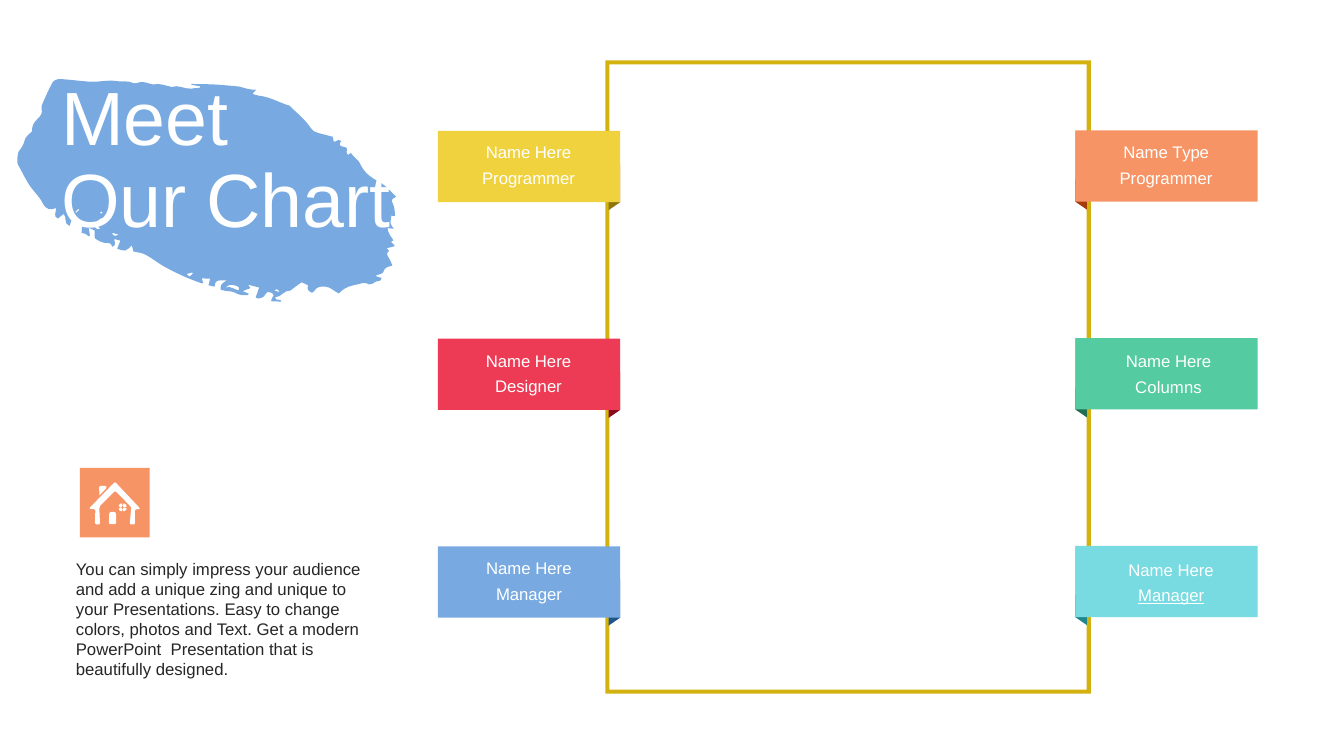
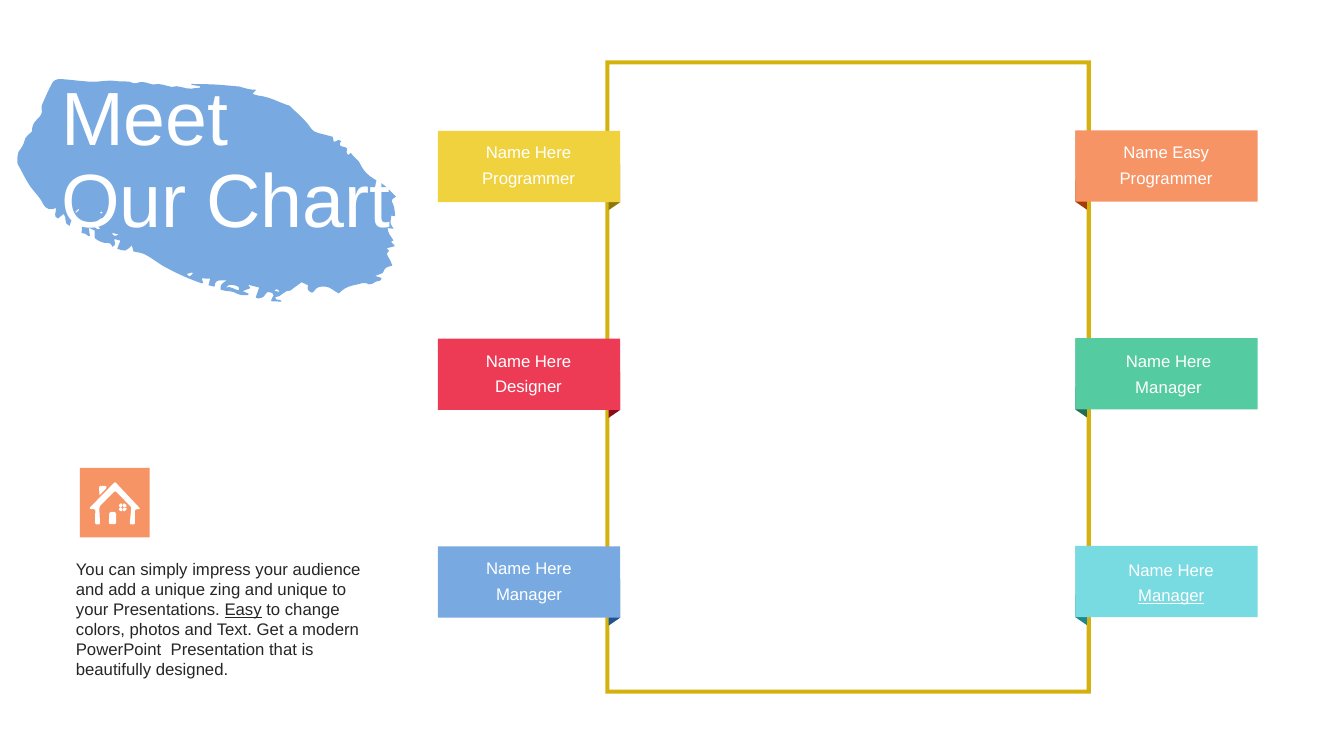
Name Type: Type -> Easy
Columns at (1168, 387): Columns -> Manager
Easy at (243, 610) underline: none -> present
